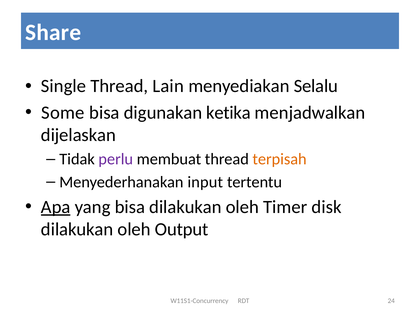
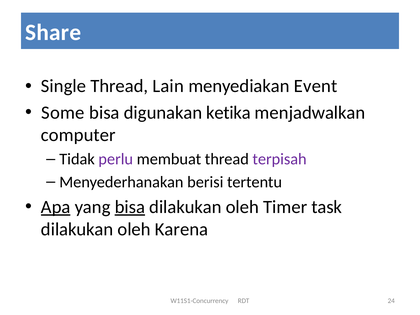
Selalu: Selalu -> Event
dijelaskan: dijelaskan -> computer
terpisah colour: orange -> purple
input: input -> berisi
bisa at (130, 207) underline: none -> present
disk: disk -> task
Output: Output -> Karena
